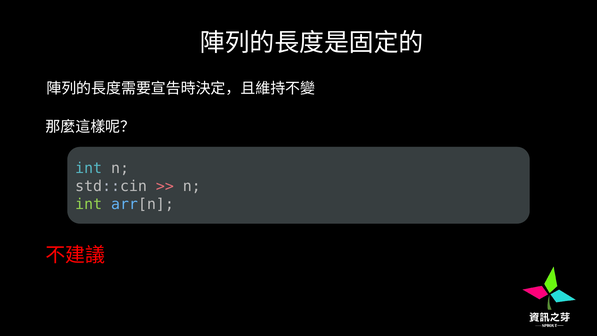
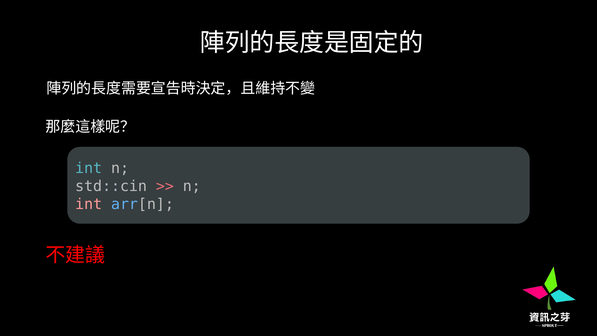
int at (89, 204) colour: light green -> pink
